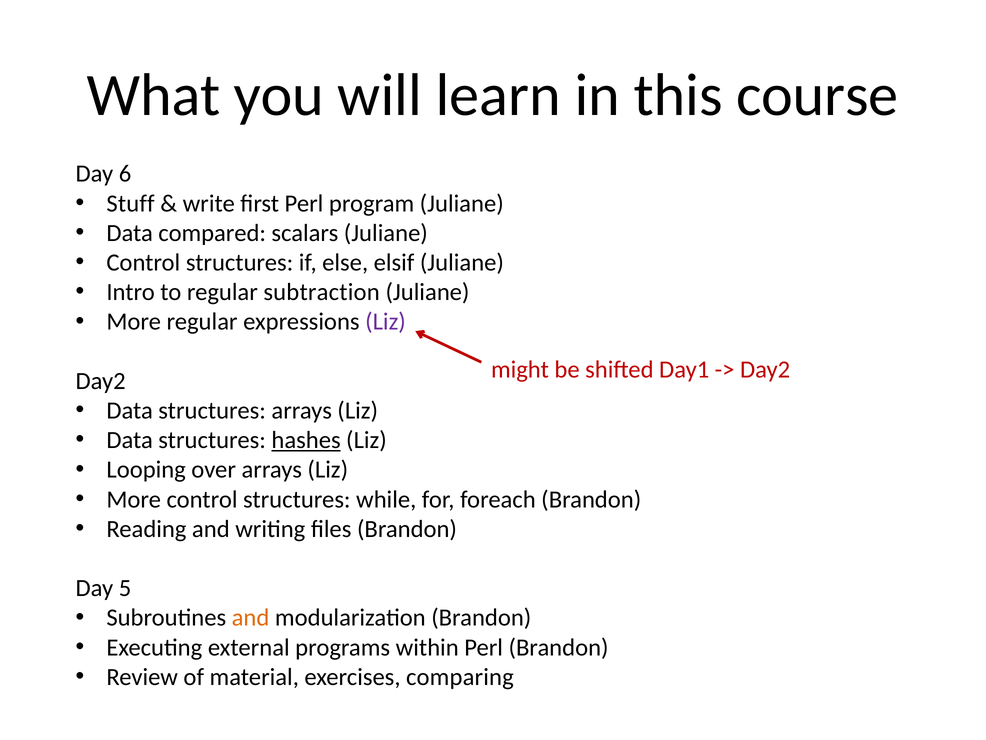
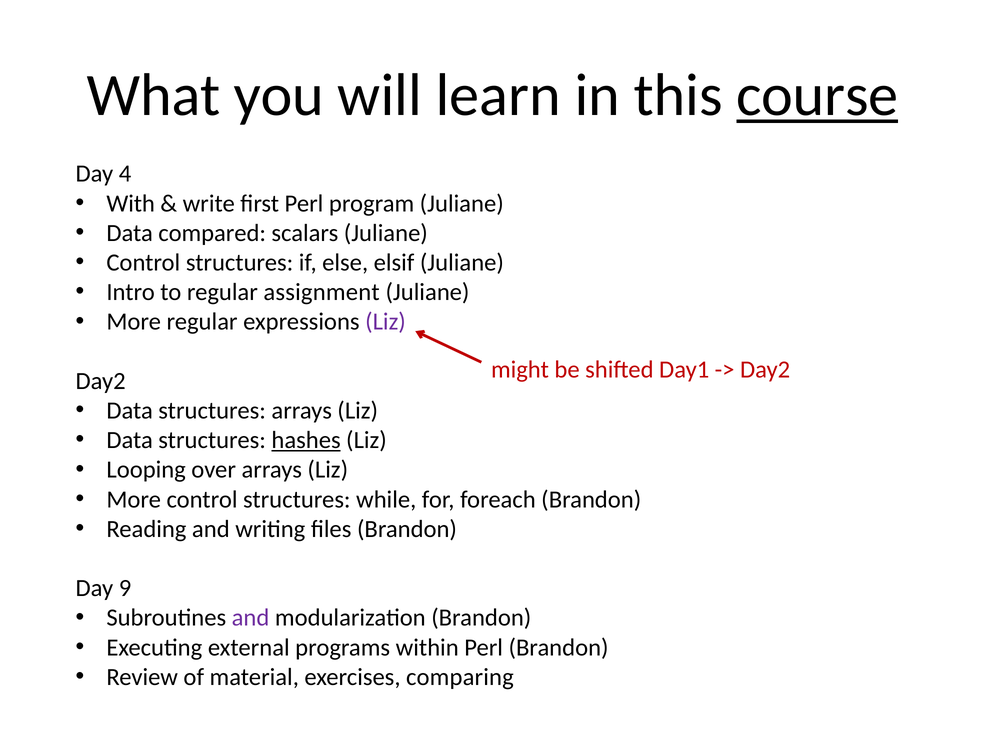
course underline: none -> present
6: 6 -> 4
Stuff: Stuff -> With
subtraction: subtraction -> assignment
5: 5 -> 9
and at (251, 617) colour: orange -> purple
